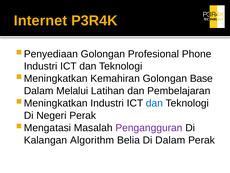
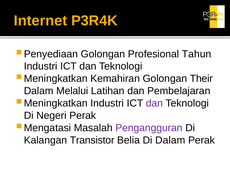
Phone: Phone -> Tahun
Base: Base -> Their
dan at (154, 103) colour: blue -> purple
Algorithm: Algorithm -> Transistor
